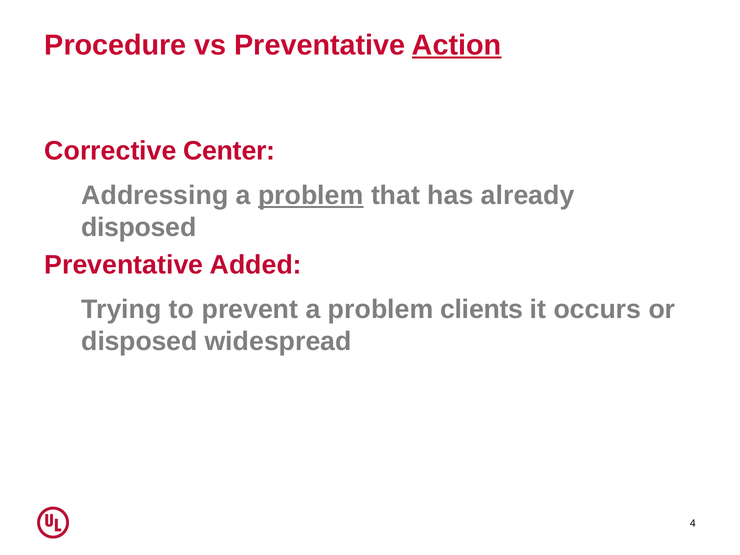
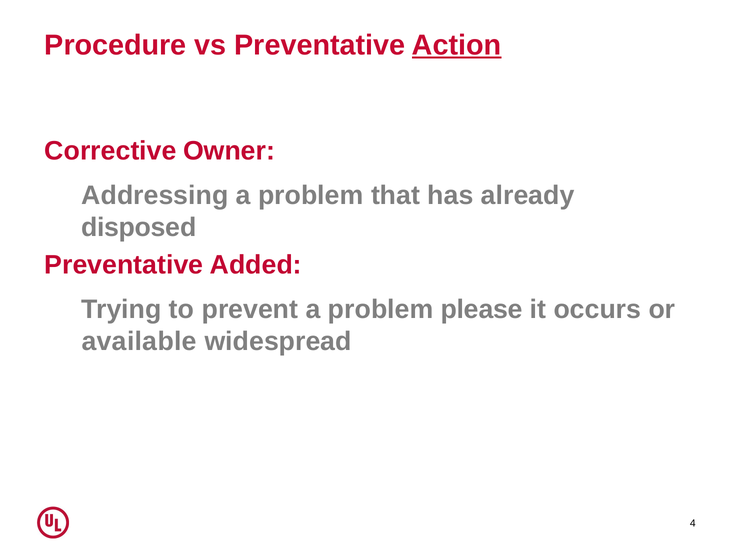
Center: Center -> Owner
problem at (311, 195) underline: present -> none
clients: clients -> please
disposed at (139, 341): disposed -> available
